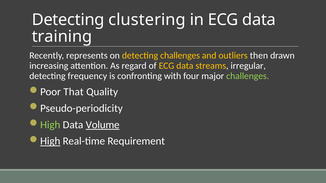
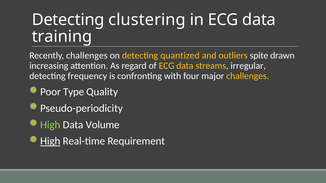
Recently represents: represents -> challenges
detecting challenges: challenges -> quantized
then: then -> spite
challenges at (248, 76) colour: light green -> yellow
That: That -> Type
Volume underline: present -> none
